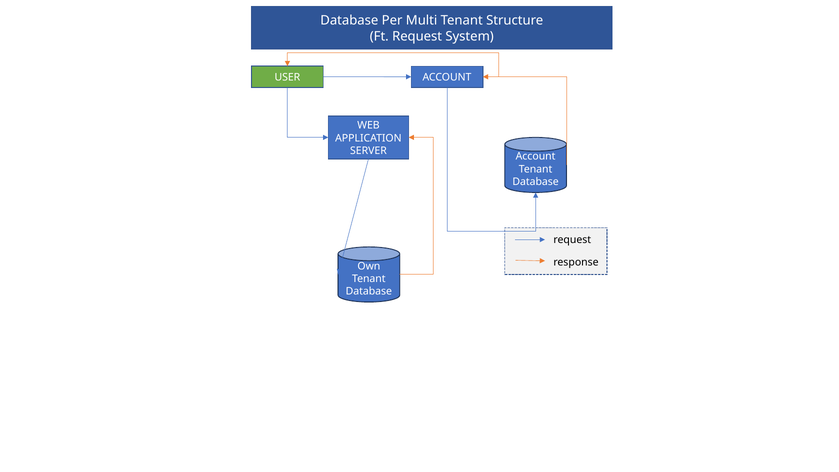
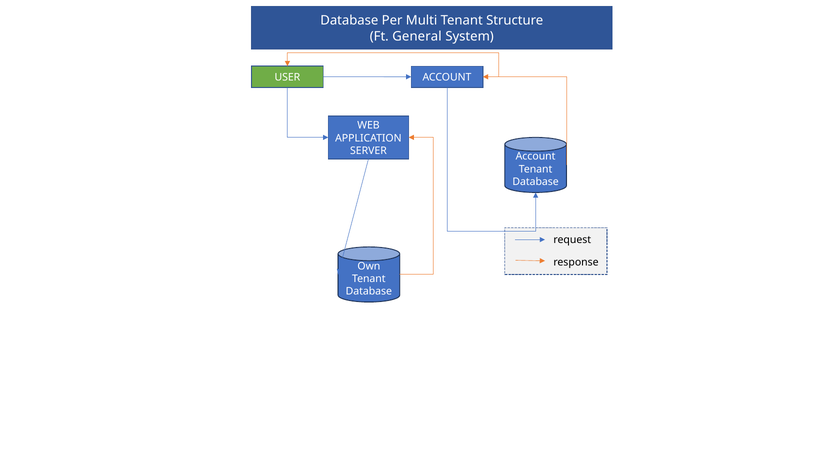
Ft Request: Request -> General
